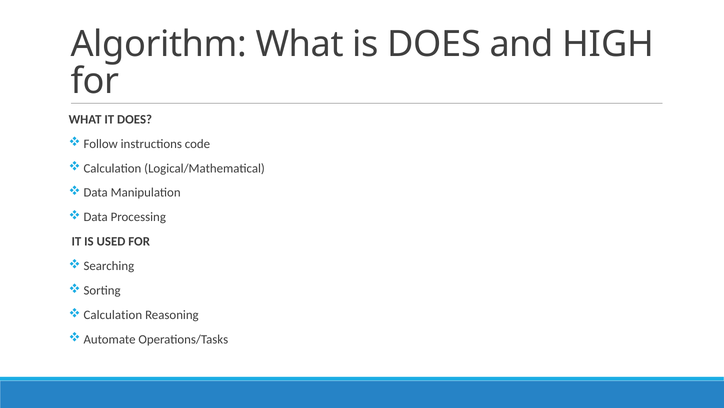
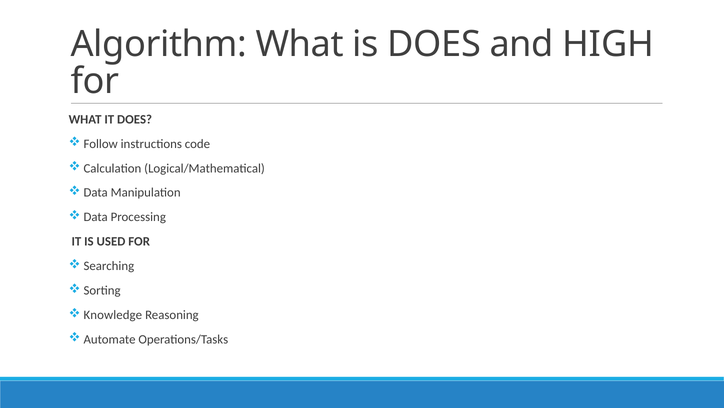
Calculation at (113, 314): Calculation -> Knowledge
